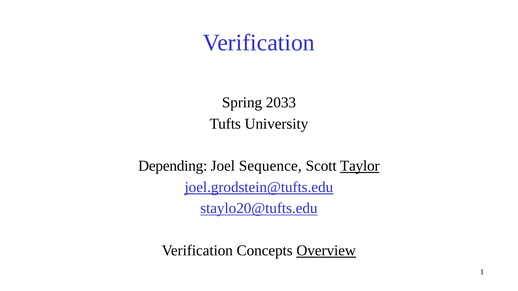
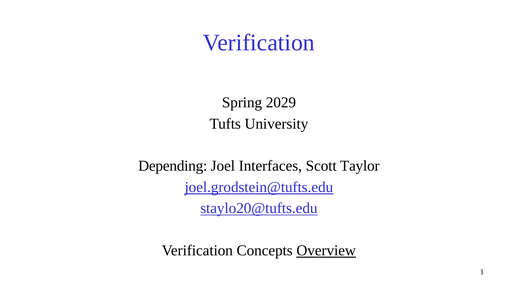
2033: 2033 -> 2029
Sequence: Sequence -> Interfaces
Taylor underline: present -> none
